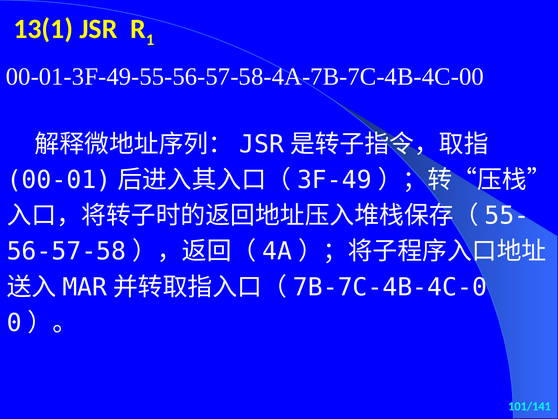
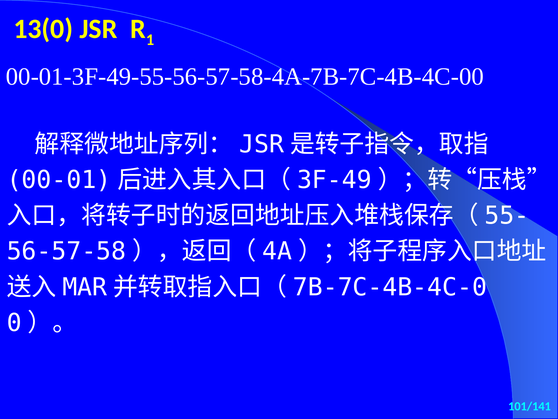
13(1: 13(1 -> 13(0
